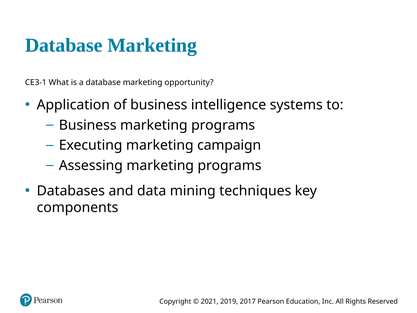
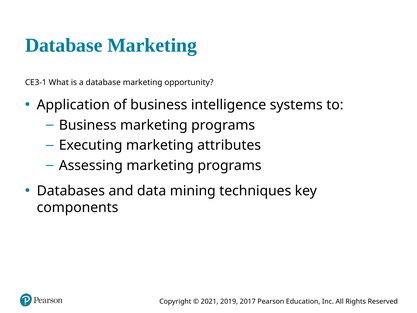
campaign: campaign -> attributes
